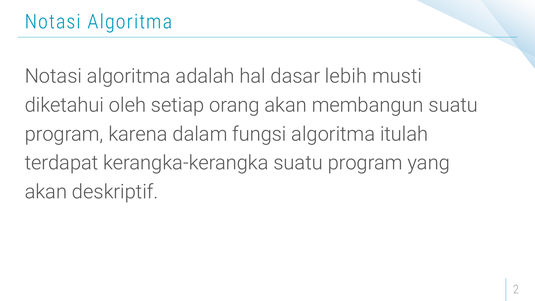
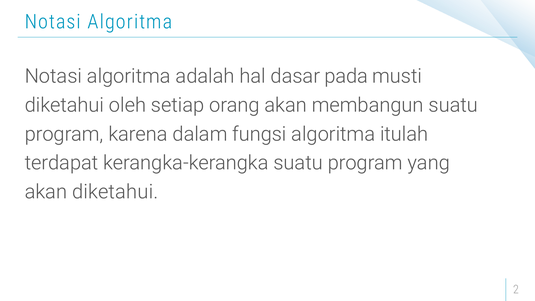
lebih: lebih -> pada
akan deskriptif: deskriptif -> diketahui
